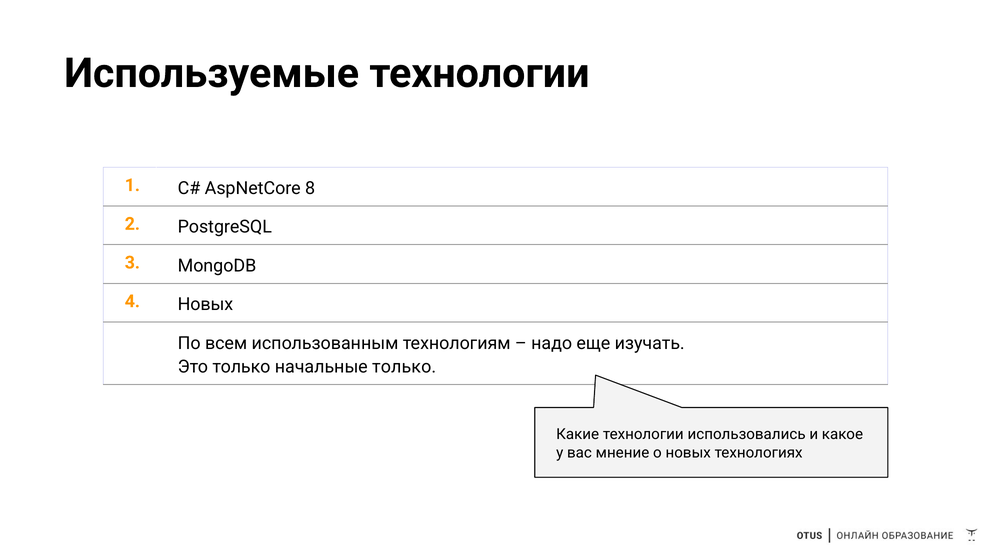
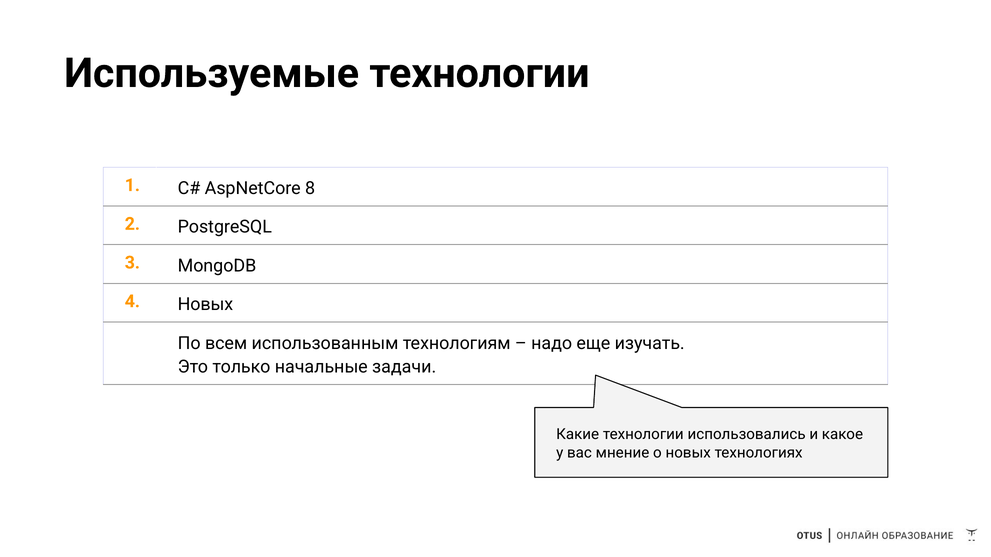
начальные только: только -> задачи
